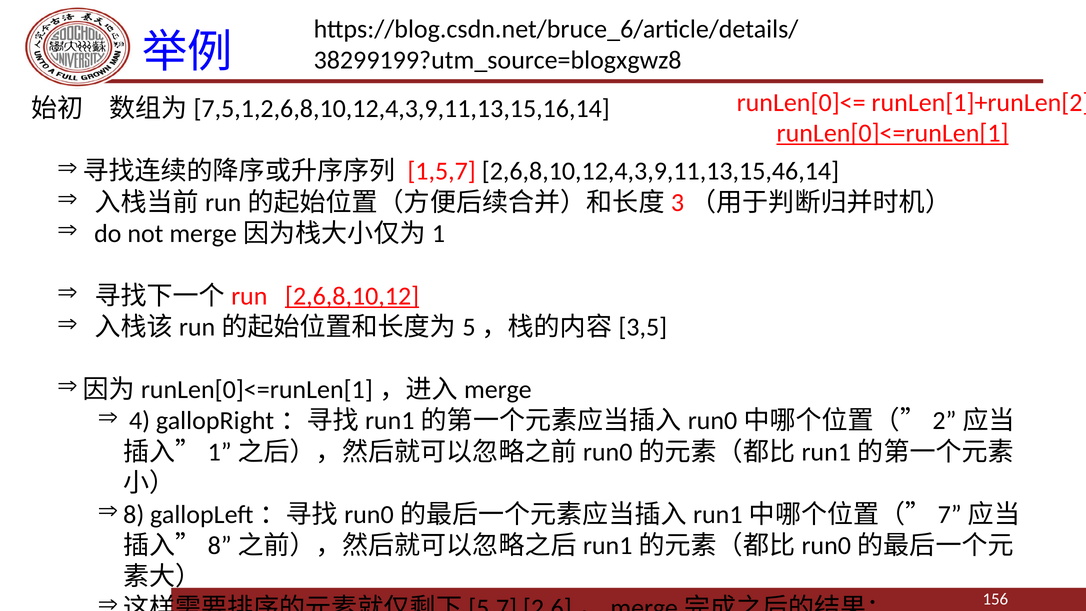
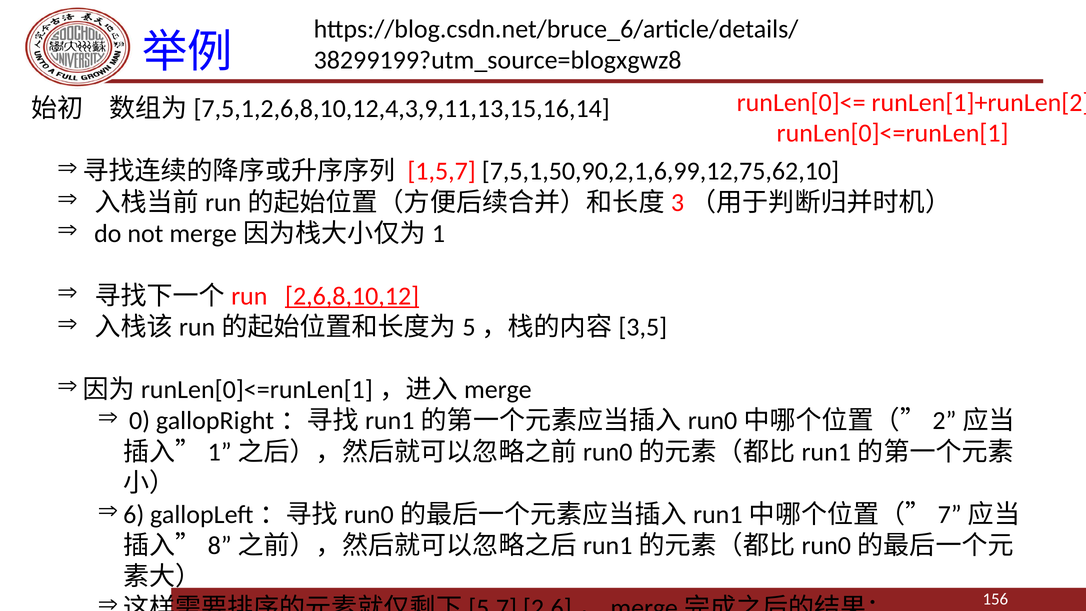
runLen[0]<=runLen[1 underline: present -> none
2,6,8,10,12,4,3,9,11,13,15,46,14: 2,6,8,10,12,4,3,9,11,13,15,46,14 -> 7,5,1,50,90,2,1,6,99,12,75,62,10
4: 4 -> 0
8: 8 -> 6
